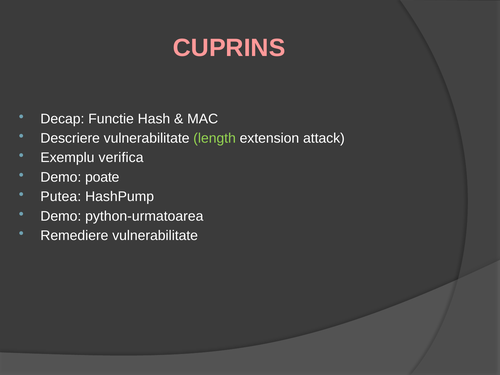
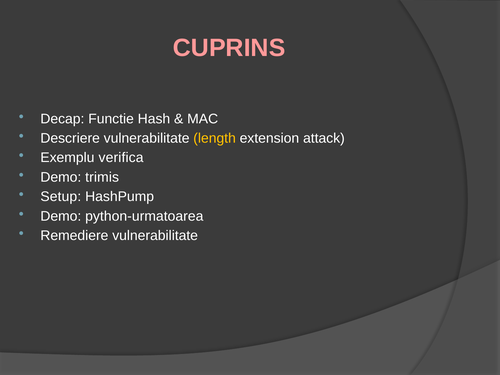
length colour: light green -> yellow
poate: poate -> trimis
Putea: Putea -> Setup
